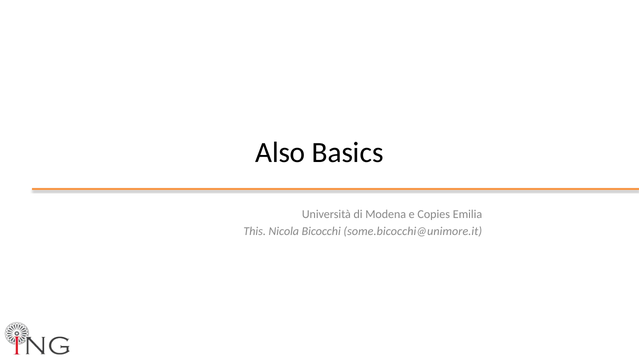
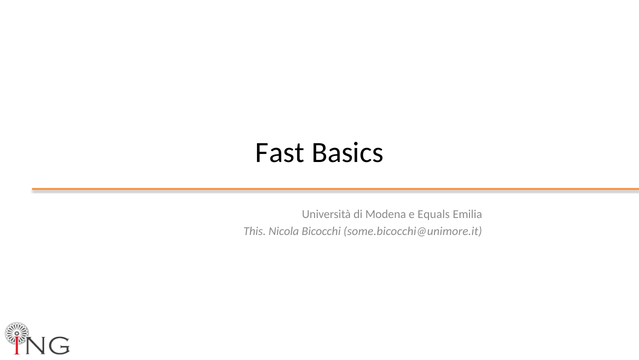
Also: Also -> Fast
Copies: Copies -> Equals
